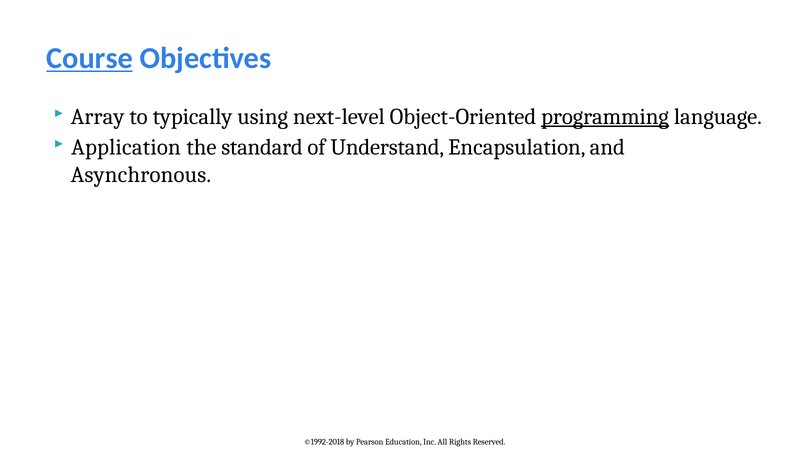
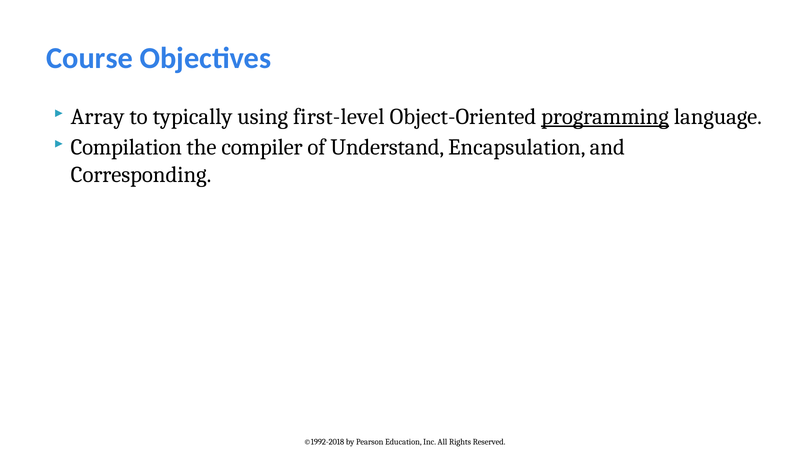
Course underline: present -> none
next-level: next-level -> first-level
Application: Application -> Compilation
standard: standard -> compiler
Asynchronous: Asynchronous -> Corresponding
